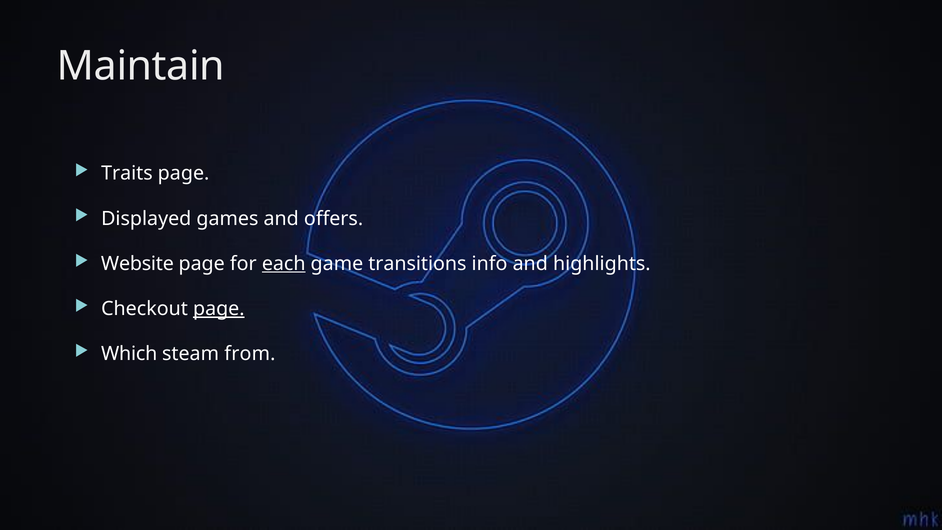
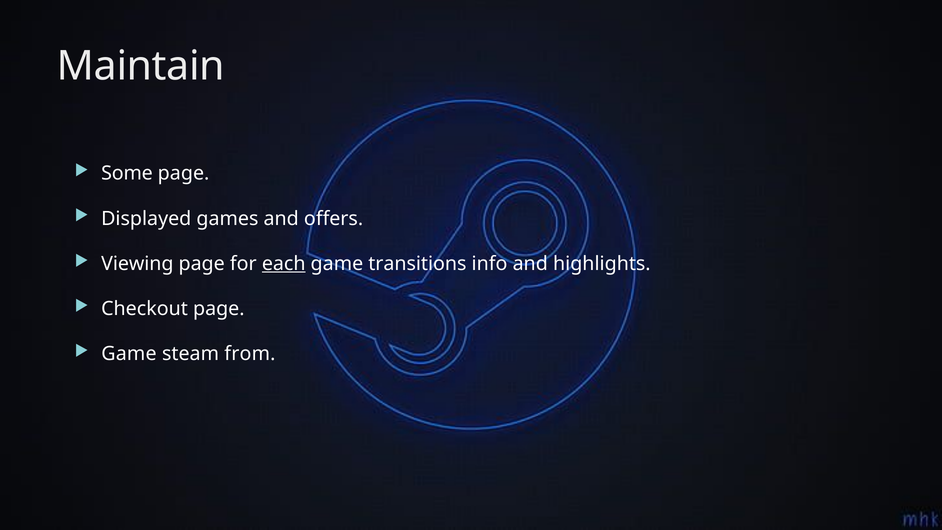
Traits: Traits -> Some
Website: Website -> Viewing
page at (219, 309) underline: present -> none
Which at (129, 354): Which -> Game
